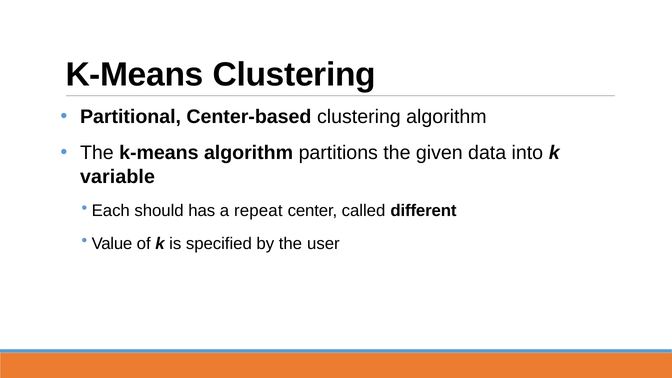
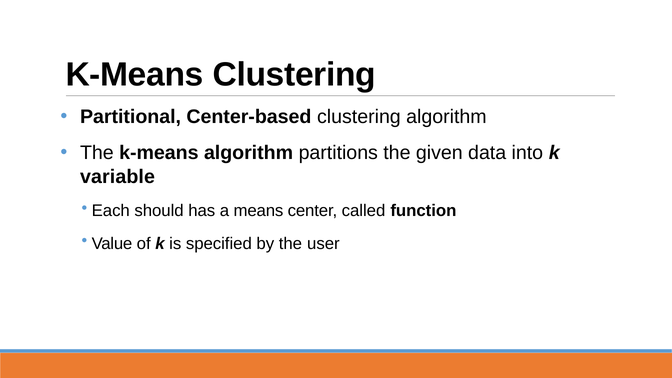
repeat: repeat -> means
different: different -> function
